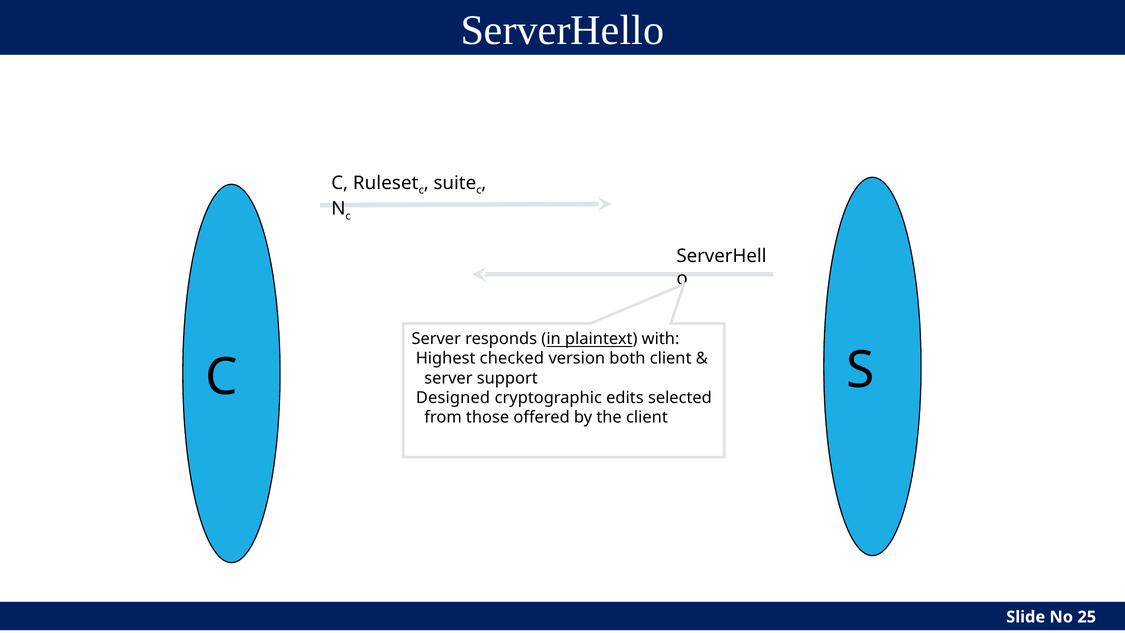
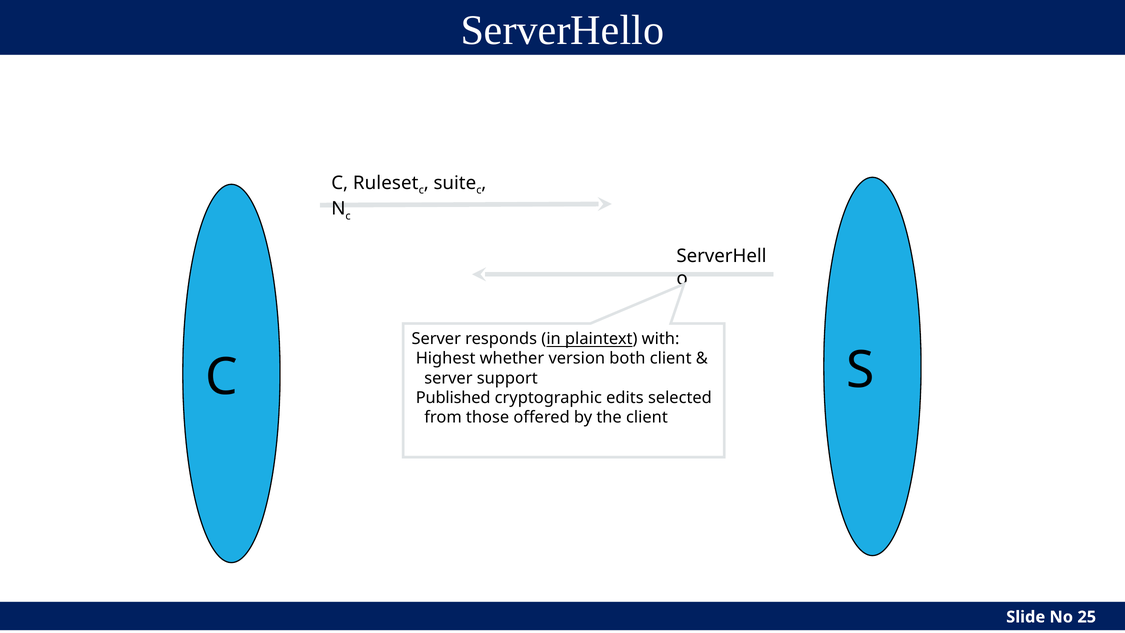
checked: checked -> whether
Designed: Designed -> Published
